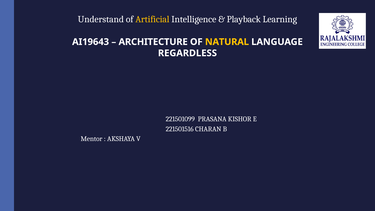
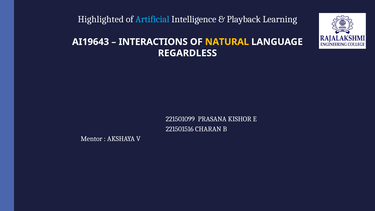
Understand: Understand -> Highlighted
Artificial colour: yellow -> light blue
ARCHITECTURE: ARCHITECTURE -> INTERACTIONS
